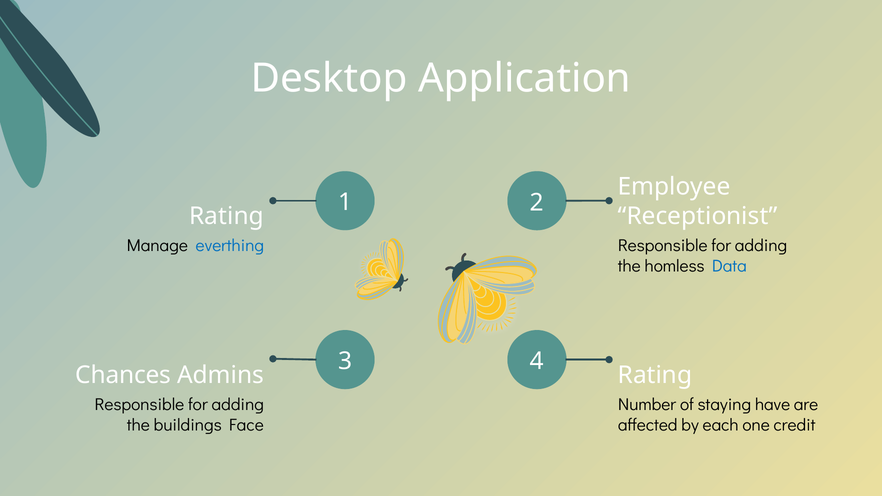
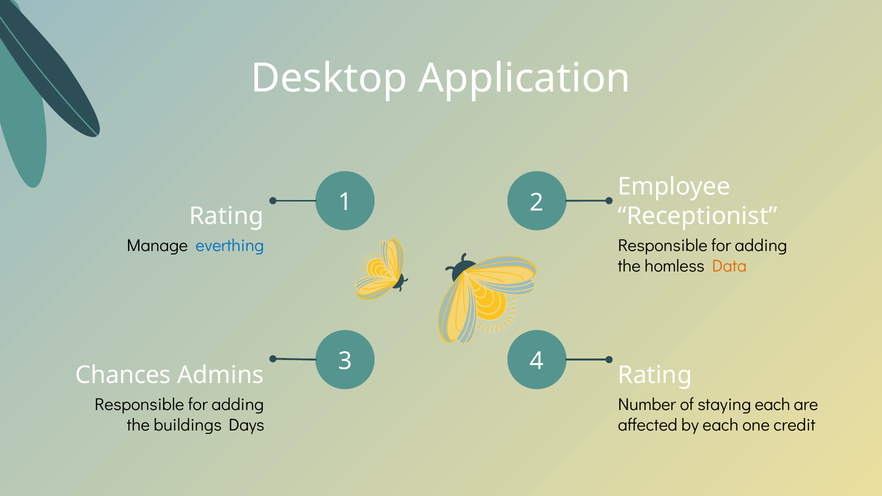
Data colour: blue -> orange
staying have: have -> each
Face: Face -> Days
